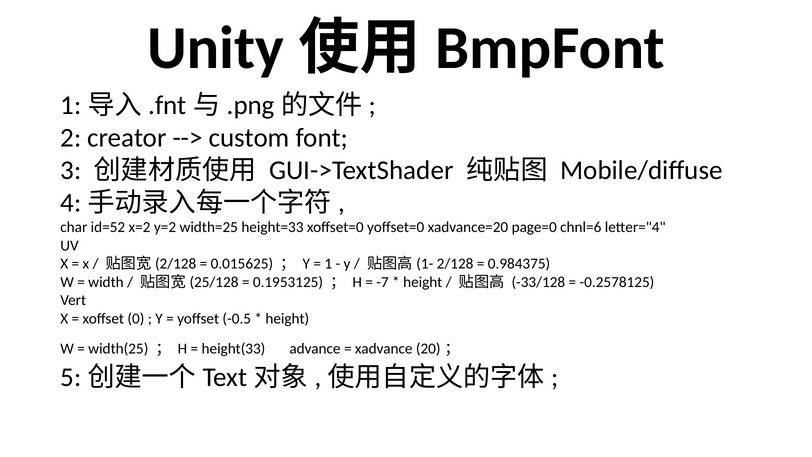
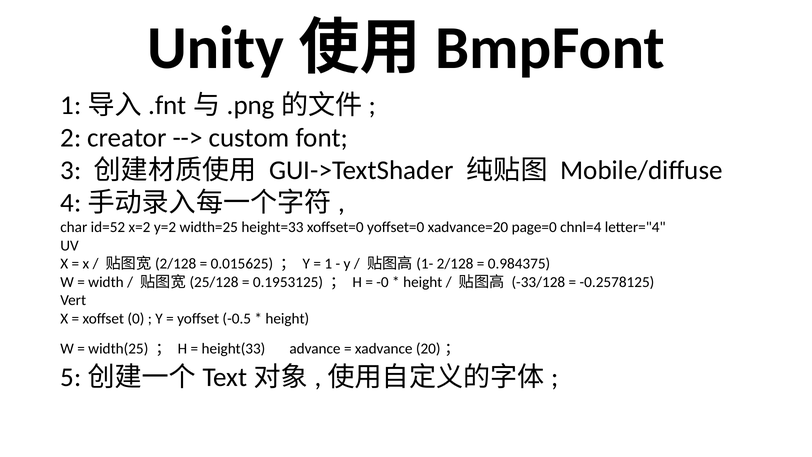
chnl=6: chnl=6 -> chnl=4
-7: -7 -> -0
